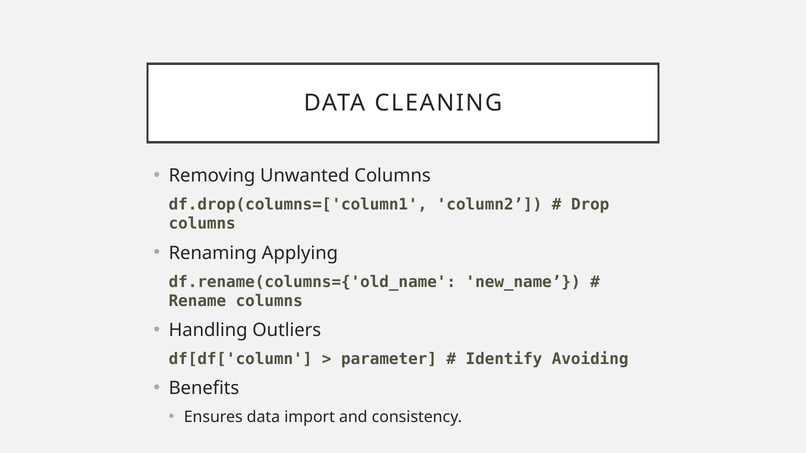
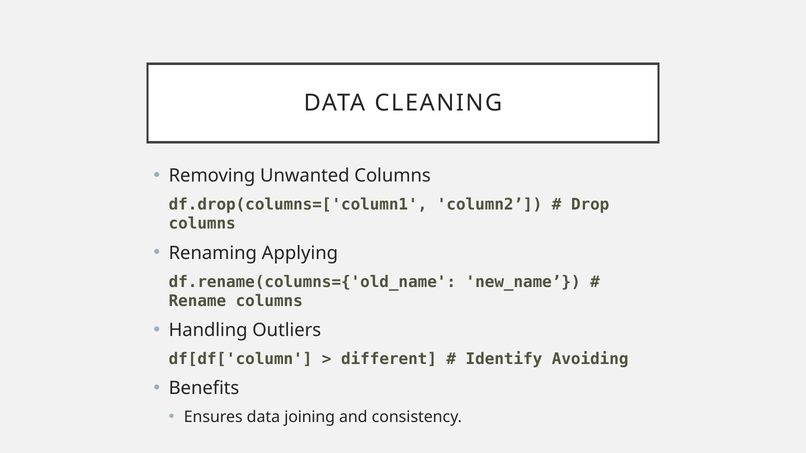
parameter: parameter -> different
import: import -> joining
